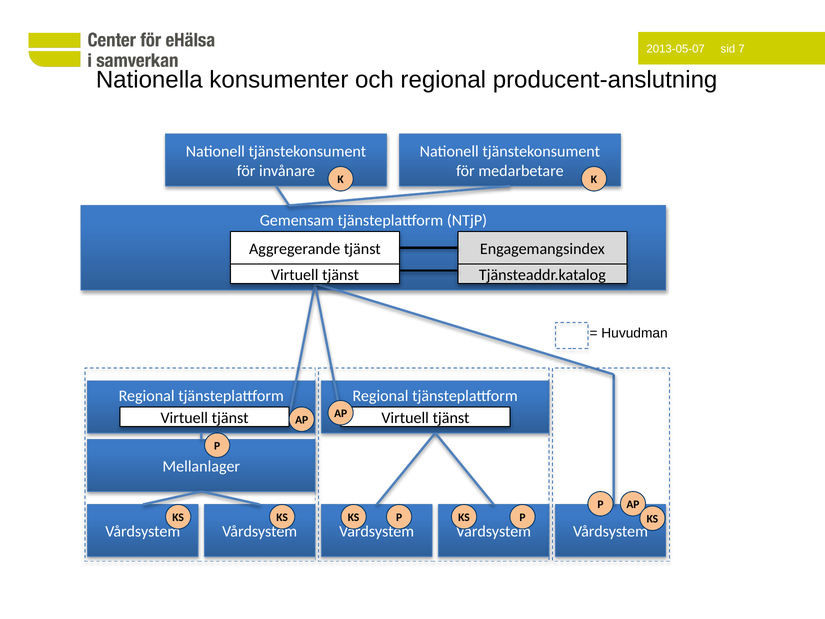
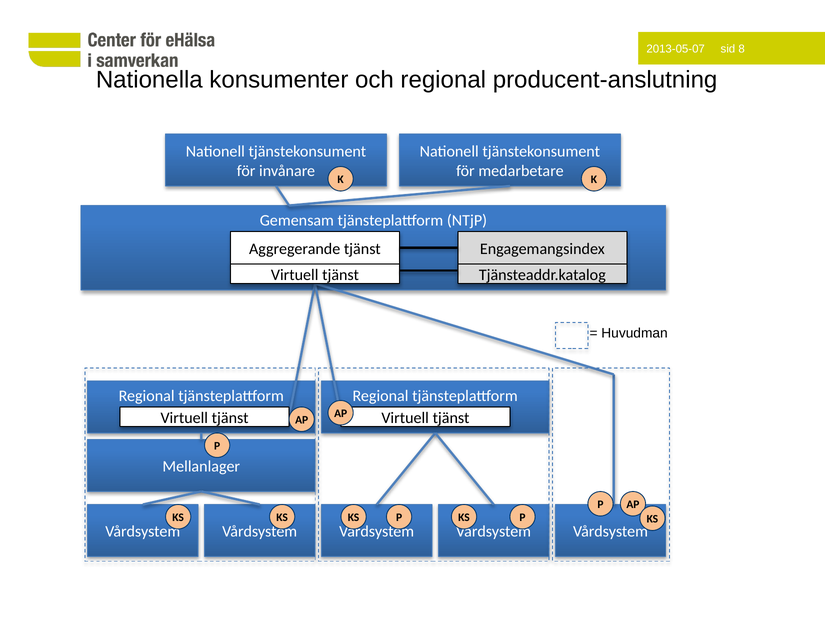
7: 7 -> 8
